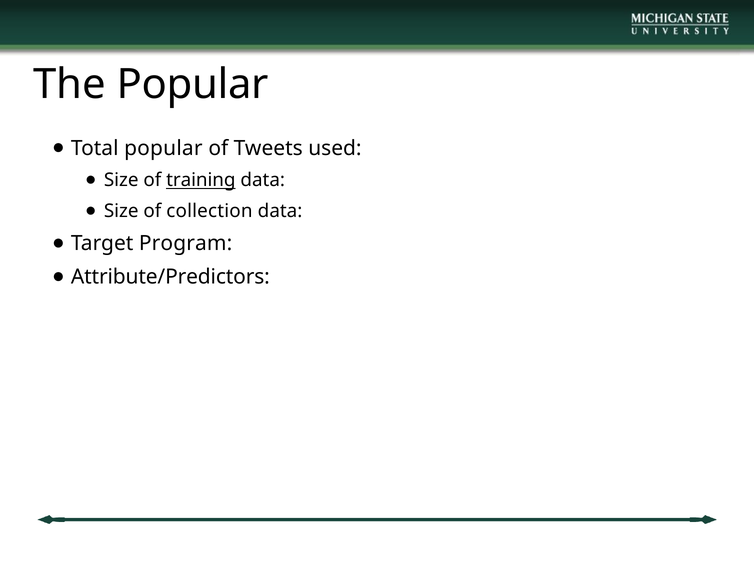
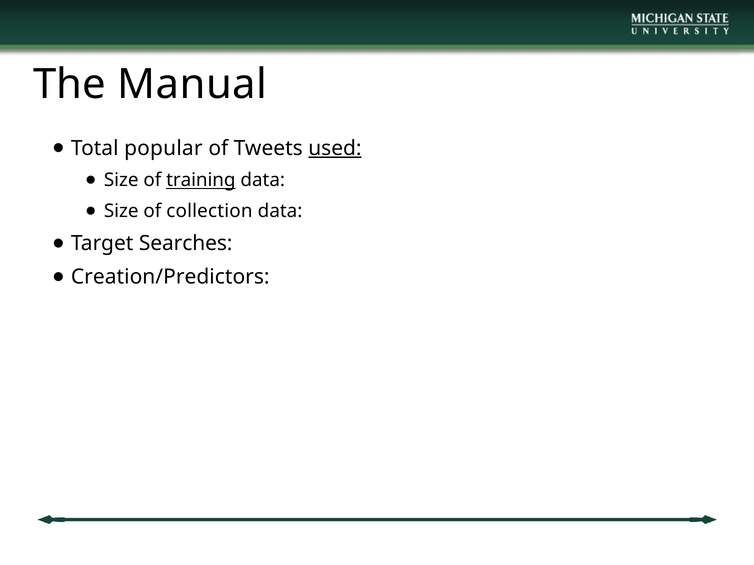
The Popular: Popular -> Manual
used underline: none -> present
Program: Program -> Searches
Attribute/Predictors: Attribute/Predictors -> Creation/Predictors
